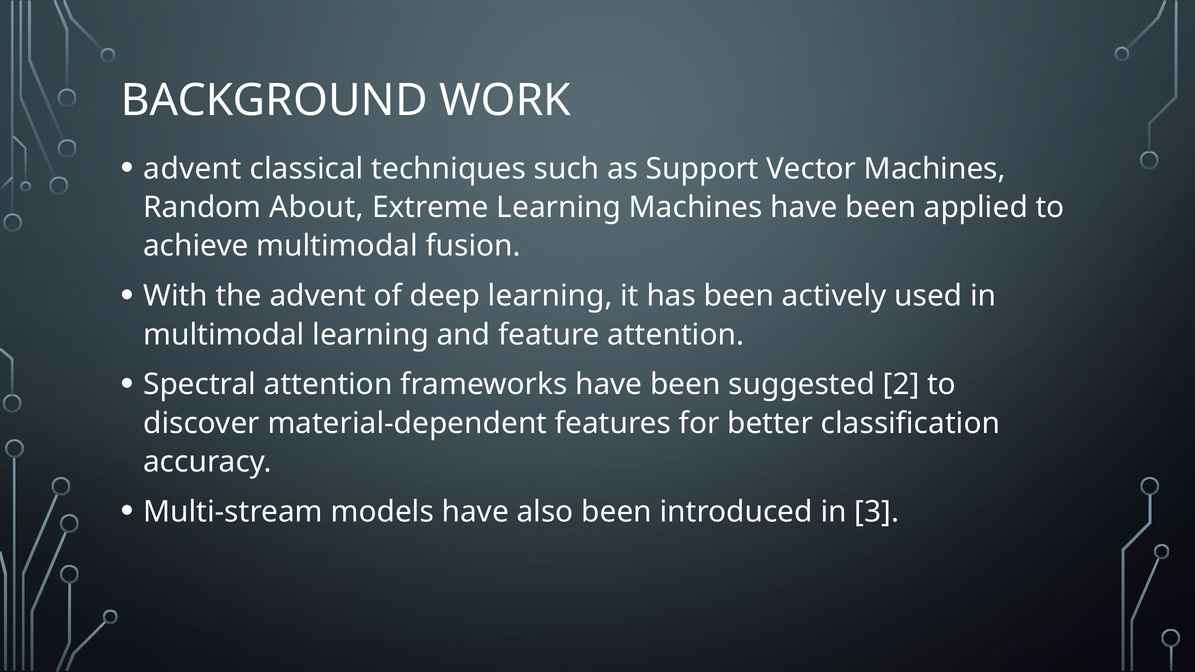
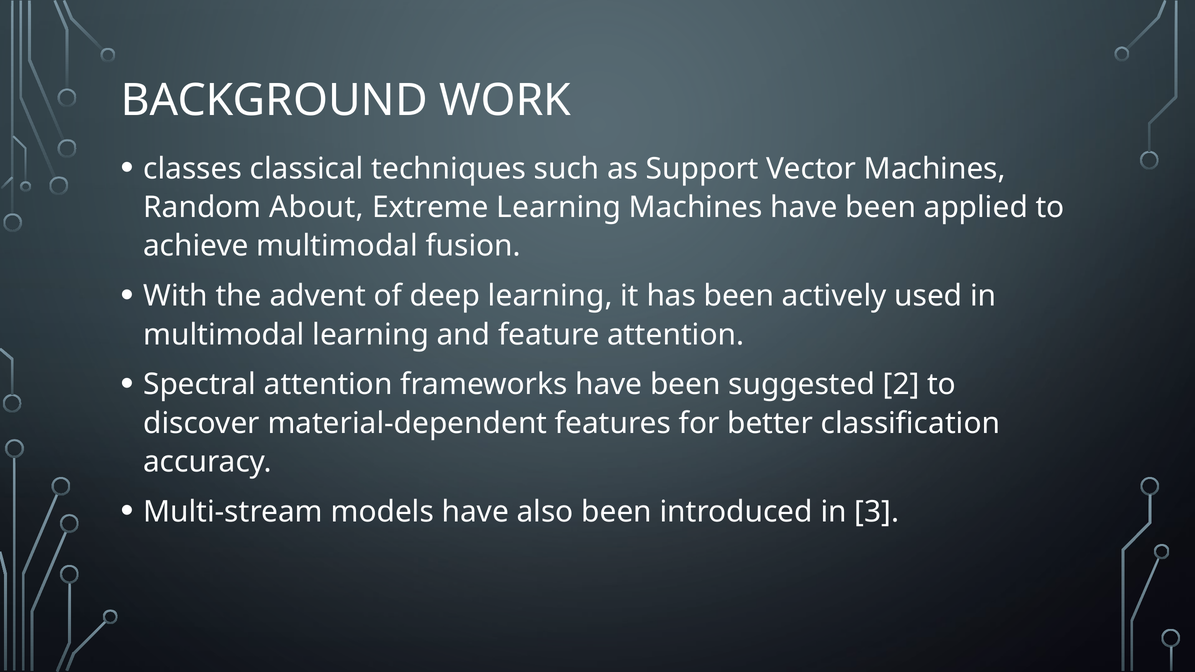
advent at (192, 169): advent -> classes
